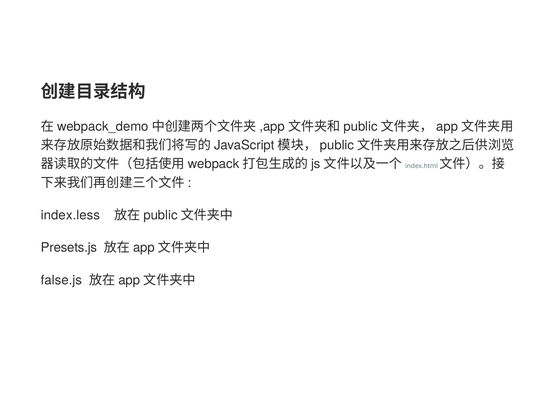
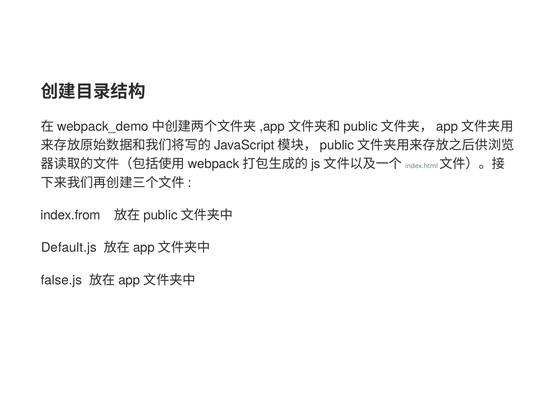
index.less: index.less -> index.from
Presets.js: Presets.js -> Default.js
